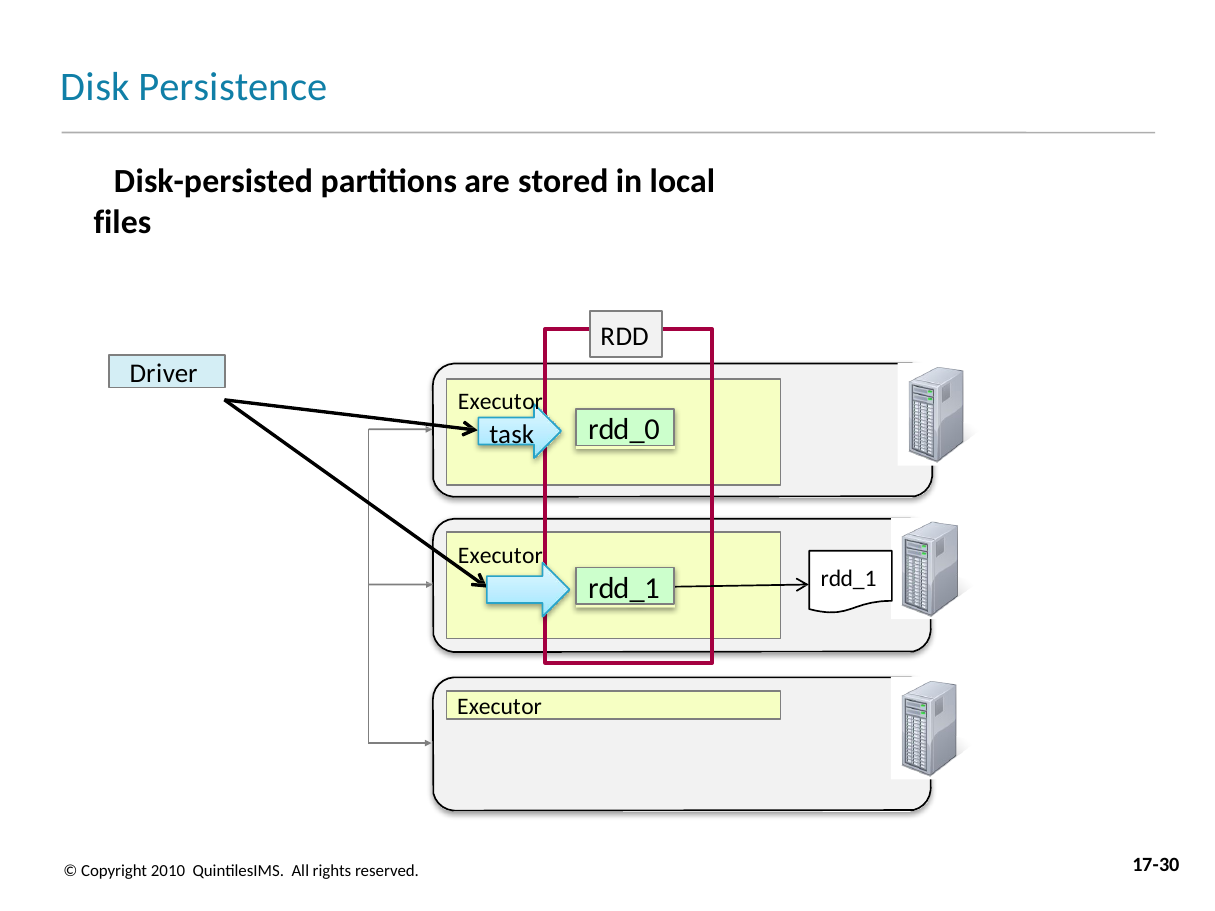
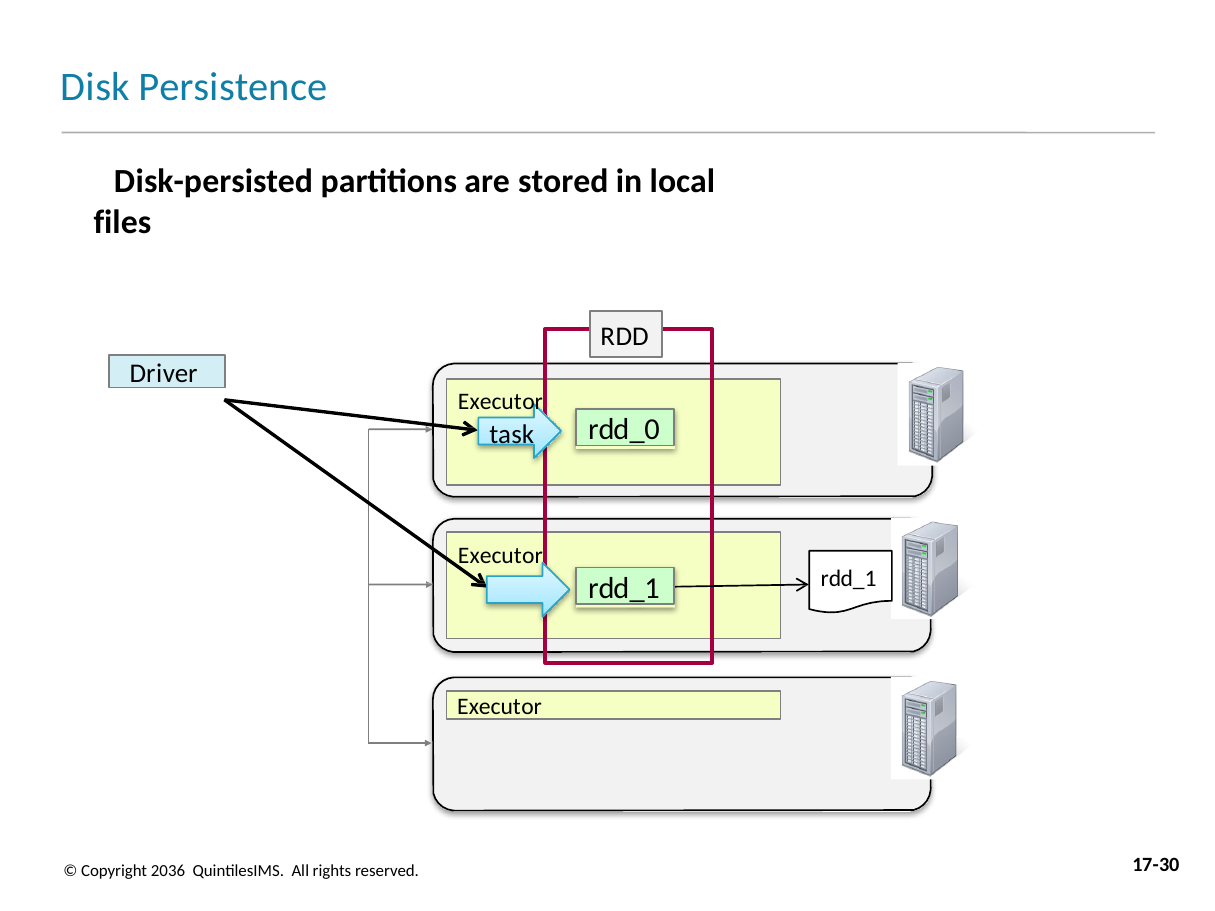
2010: 2010 -> 2036
